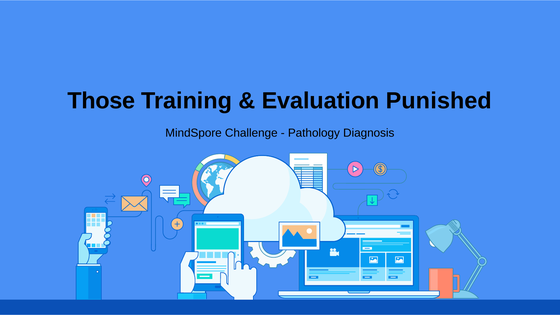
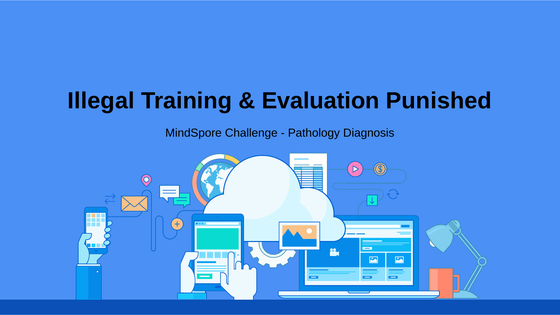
Those: Those -> Illegal
